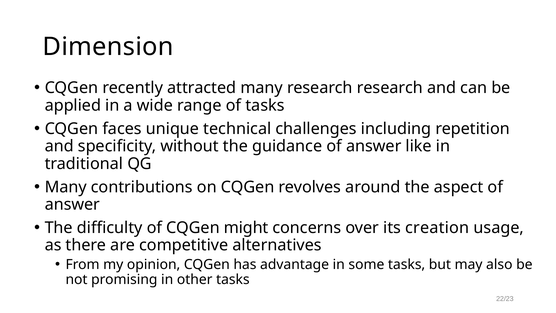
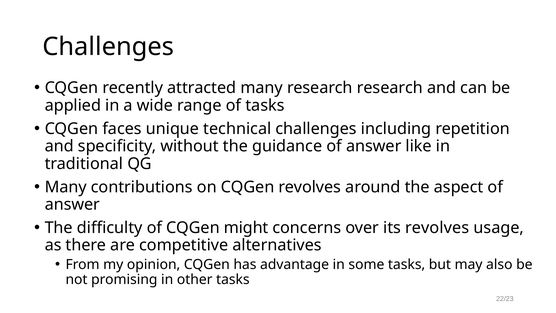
Dimension at (108, 47): Dimension -> Challenges
its creation: creation -> revolves
